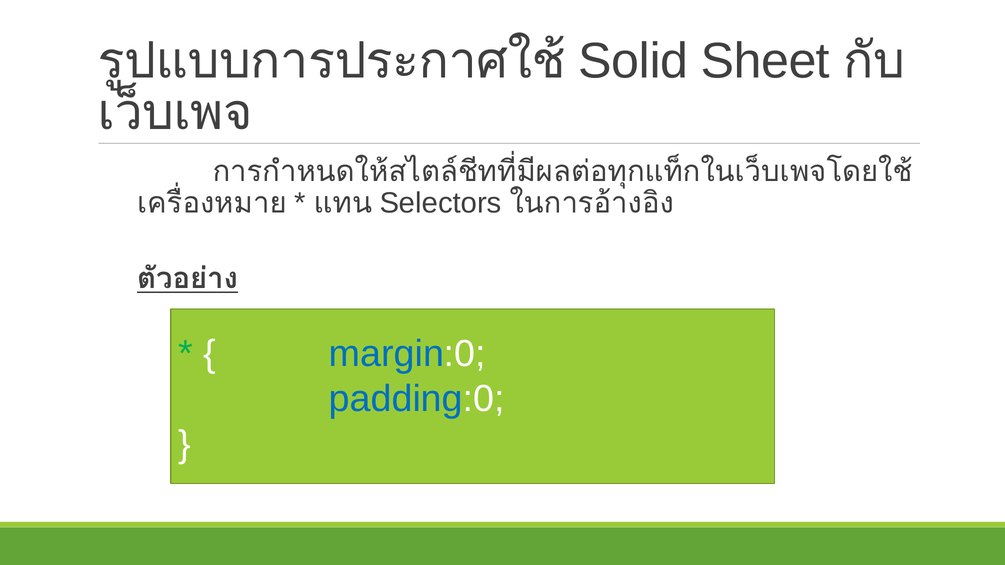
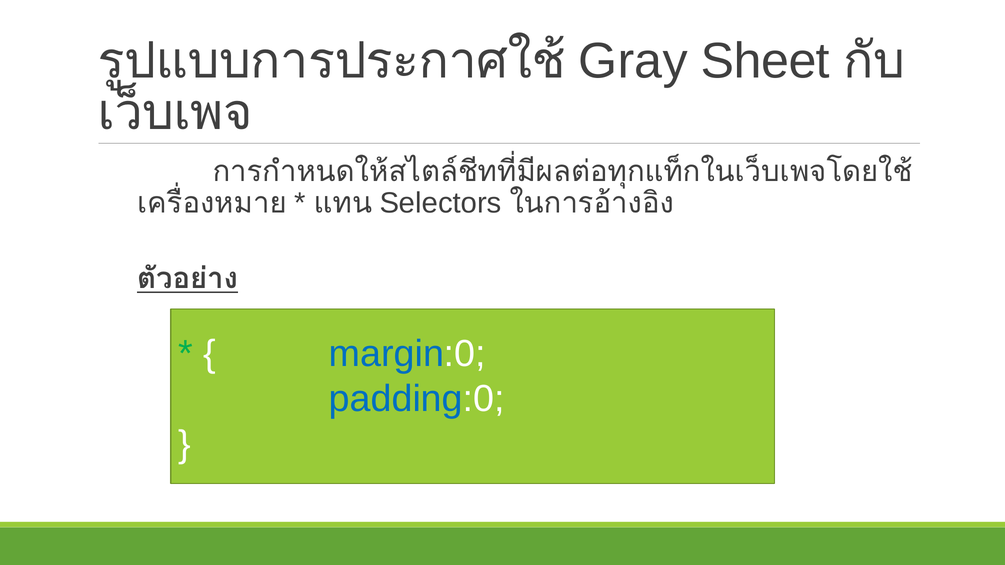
Solid: Solid -> Gray
